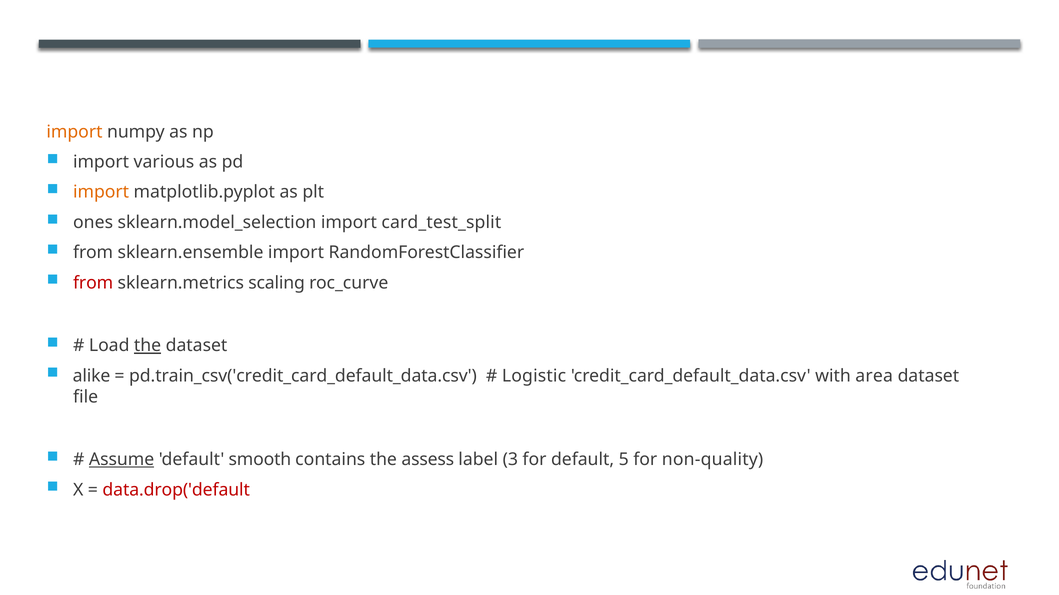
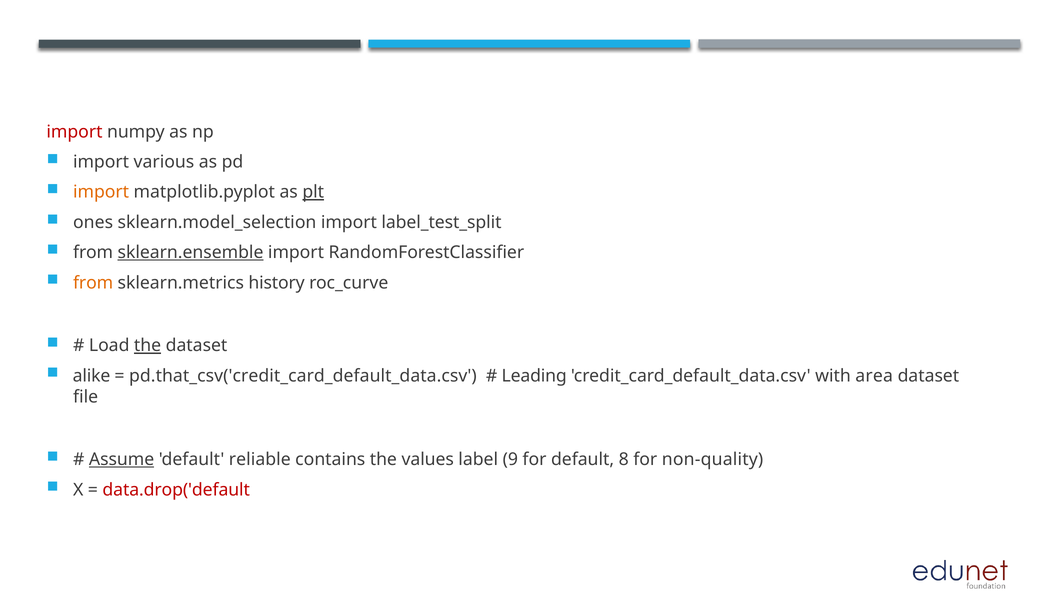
import at (74, 132) colour: orange -> red
plt underline: none -> present
card_test_split: card_test_split -> label_test_split
sklearn.ensemble underline: none -> present
from at (93, 283) colour: red -> orange
scaling: scaling -> history
pd.train_csv('credit_card_default_data.csv: pd.train_csv('credit_card_default_data.csv -> pd.that_csv('credit_card_default_data.csv
Logistic: Logistic -> Leading
smooth: smooth -> reliable
assess: assess -> values
3: 3 -> 9
5: 5 -> 8
